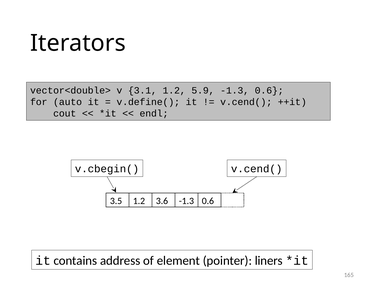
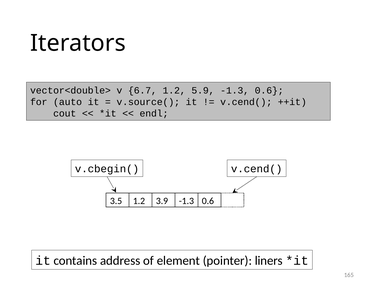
3.1: 3.1 -> 6.7
v.define(: v.define( -> v.source(
3.6: 3.6 -> 3.9
